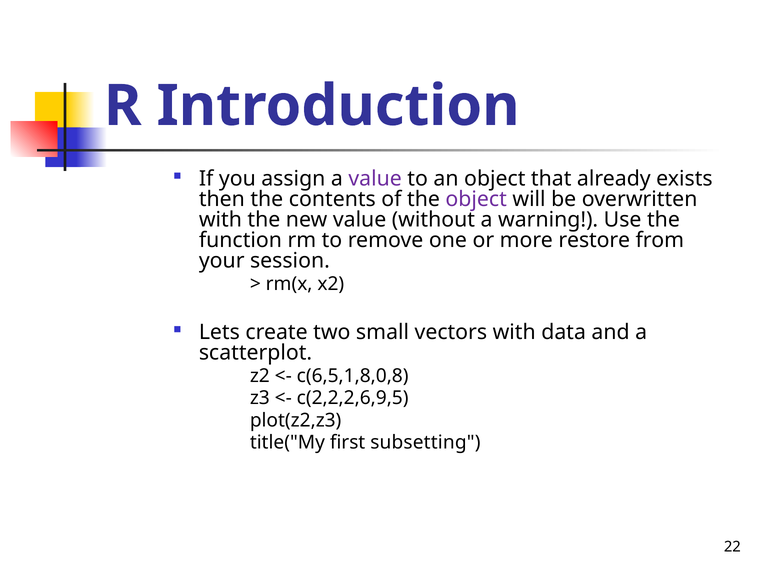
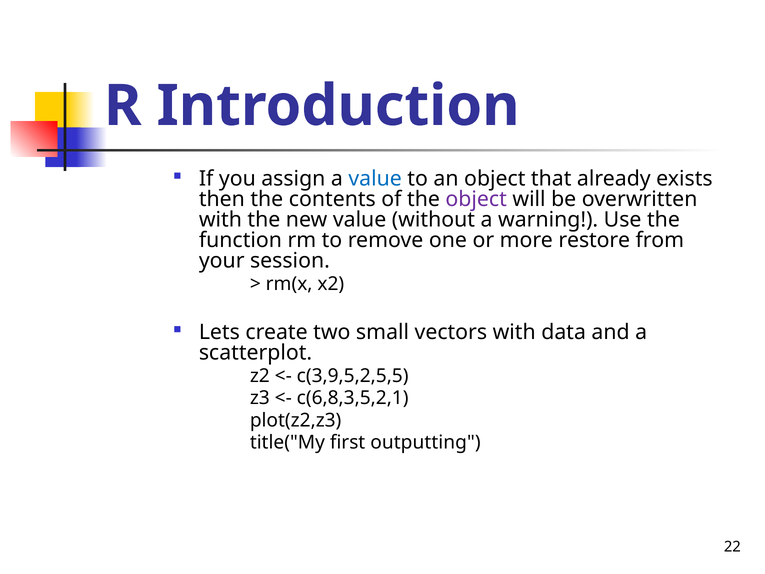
value at (375, 179) colour: purple -> blue
c(6,5,1,8,0,8: c(6,5,1,8,0,8 -> c(3,9,5,2,5,5
c(2,2,2,6,9,5: c(2,2,2,6,9,5 -> c(6,8,3,5,2,1
subsetting: subsetting -> outputting
